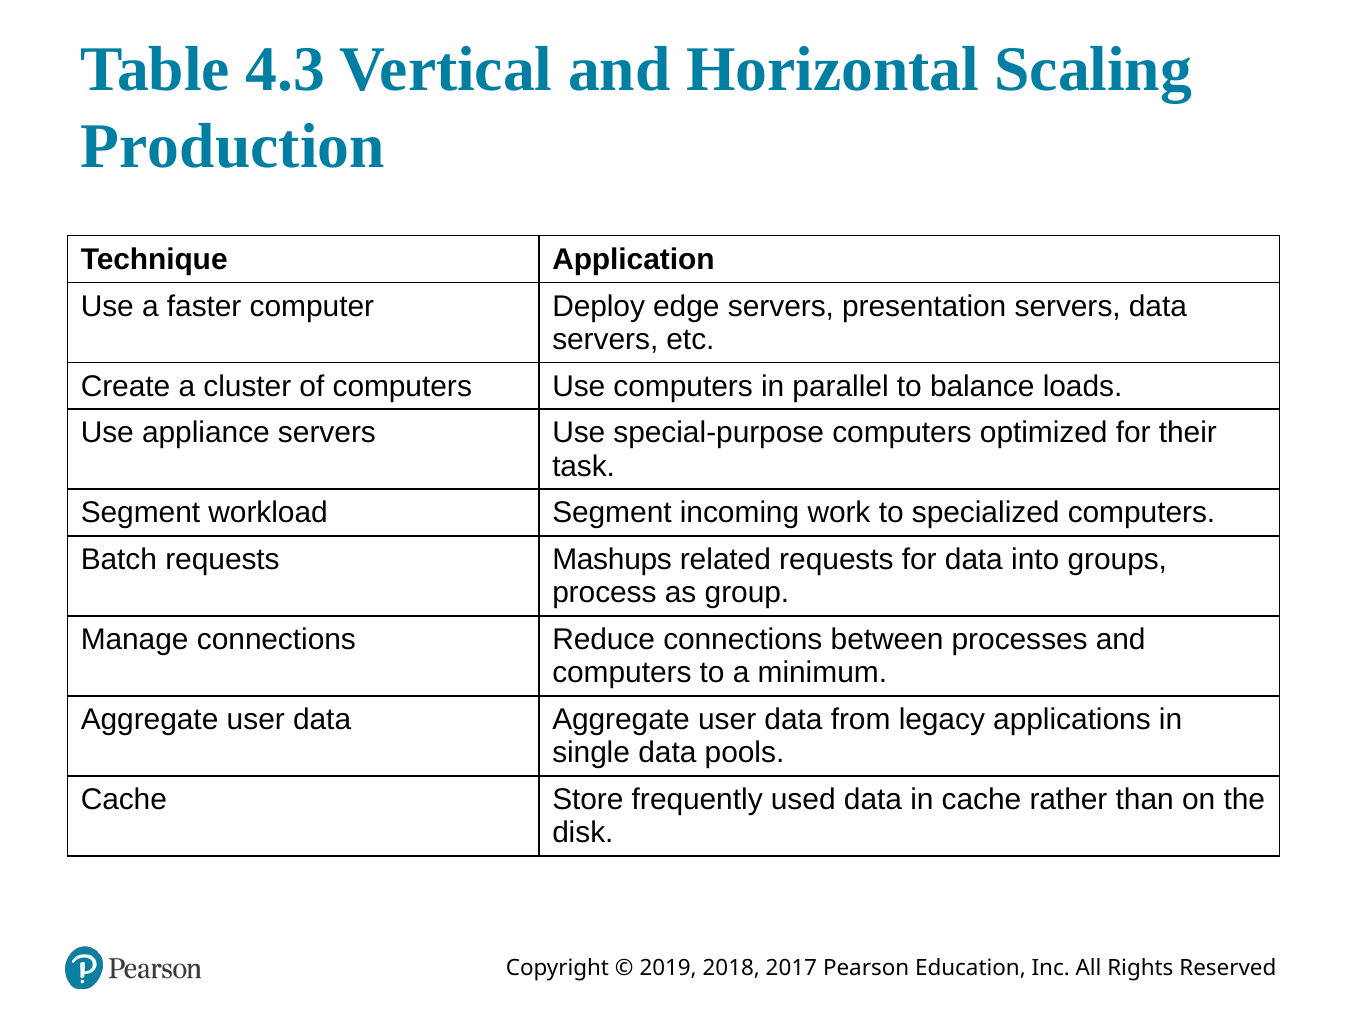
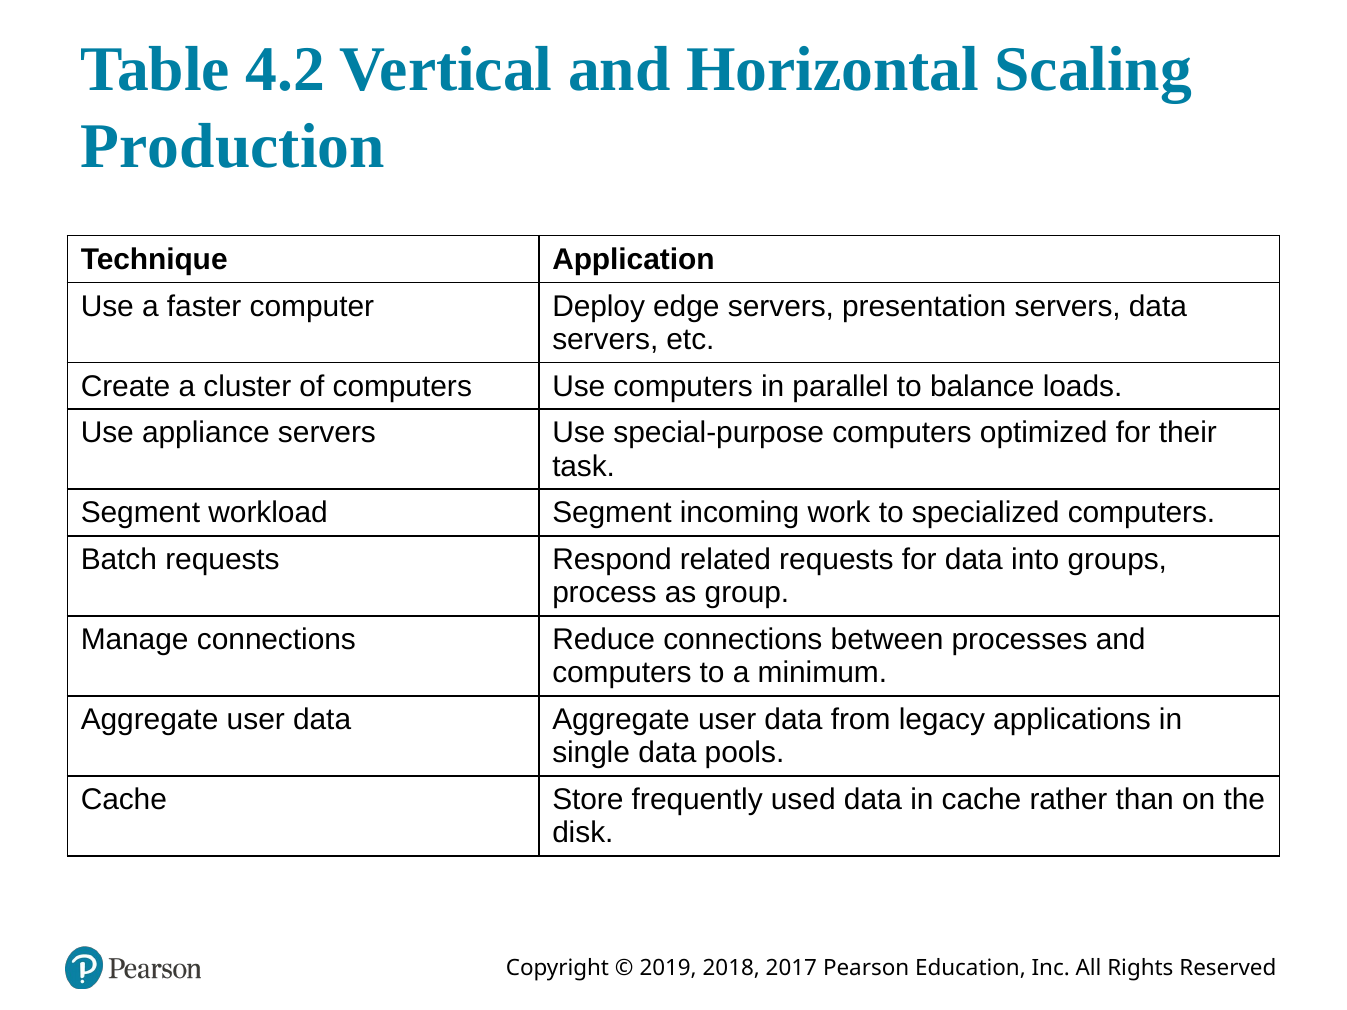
4.3: 4.3 -> 4.2
Mashups: Mashups -> Respond
